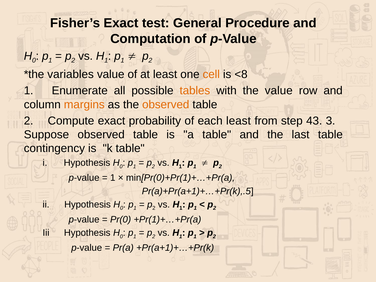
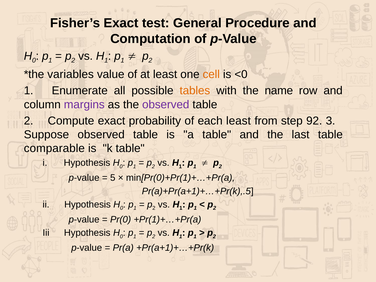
<8: <8 -> <0
the value: value -> name
margins colour: orange -> purple
observed at (166, 104) colour: orange -> purple
43: 43 -> 92
contingency: contingency -> comparable
1 at (113, 178): 1 -> 5
